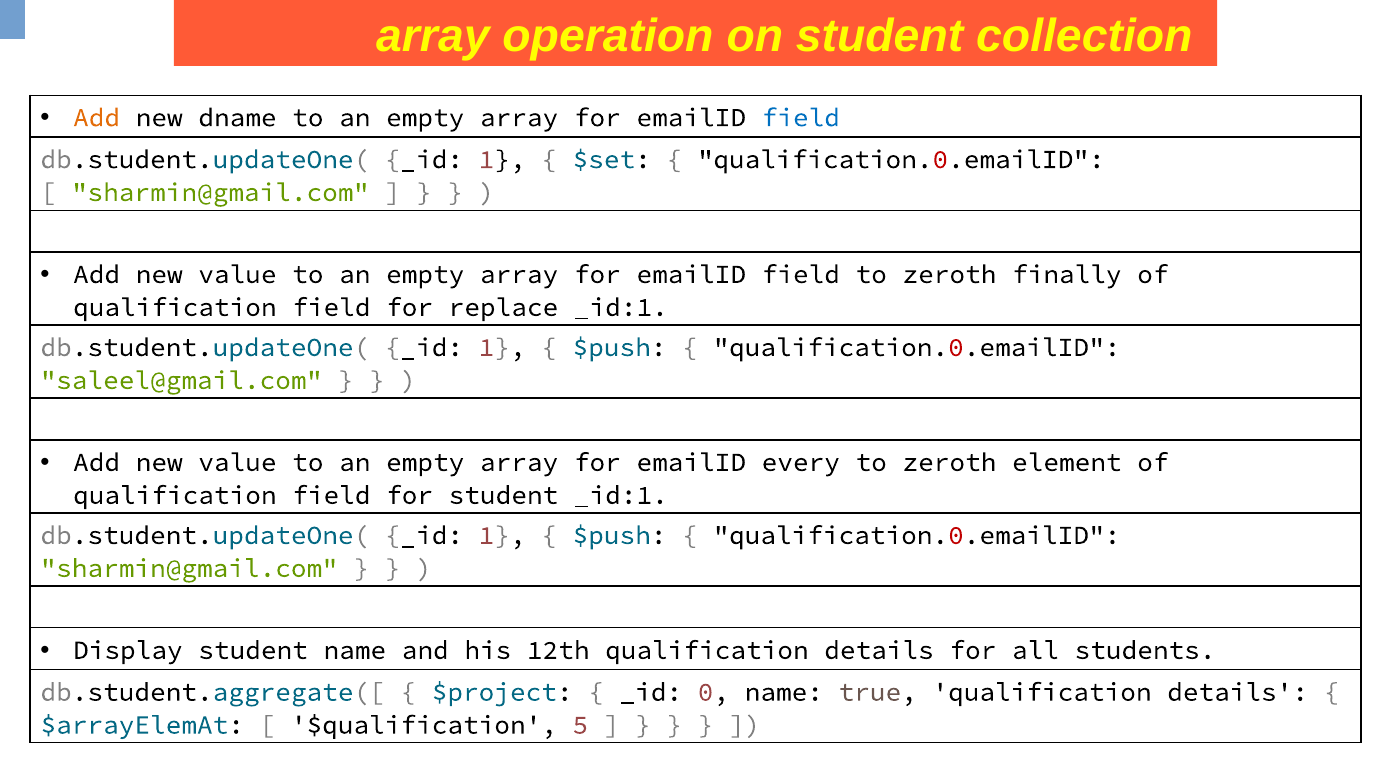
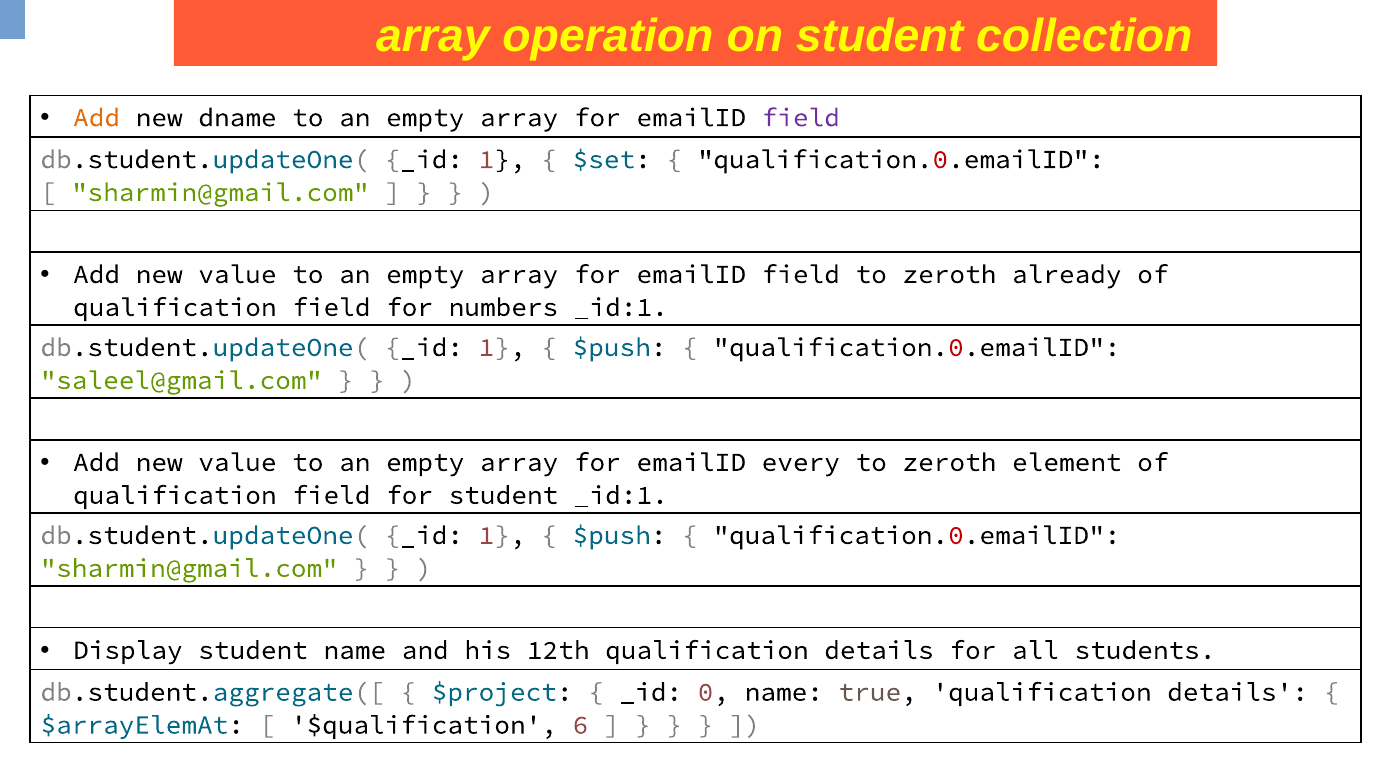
field at (801, 118) colour: blue -> purple
finally: finally -> already
replace: replace -> numbers
5: 5 -> 6
